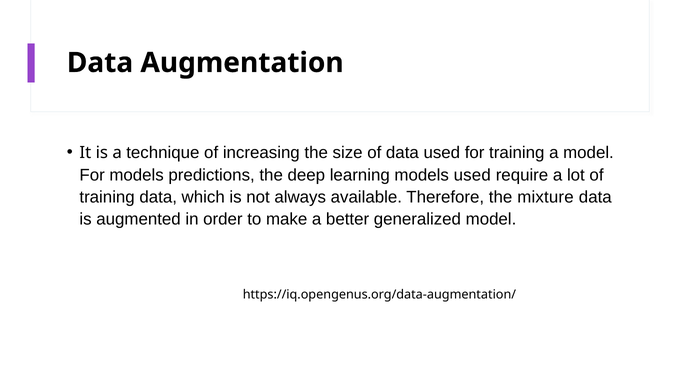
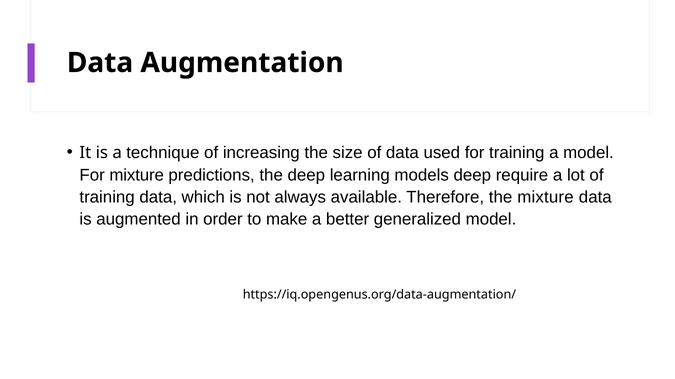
For models: models -> mixture
models used: used -> deep
